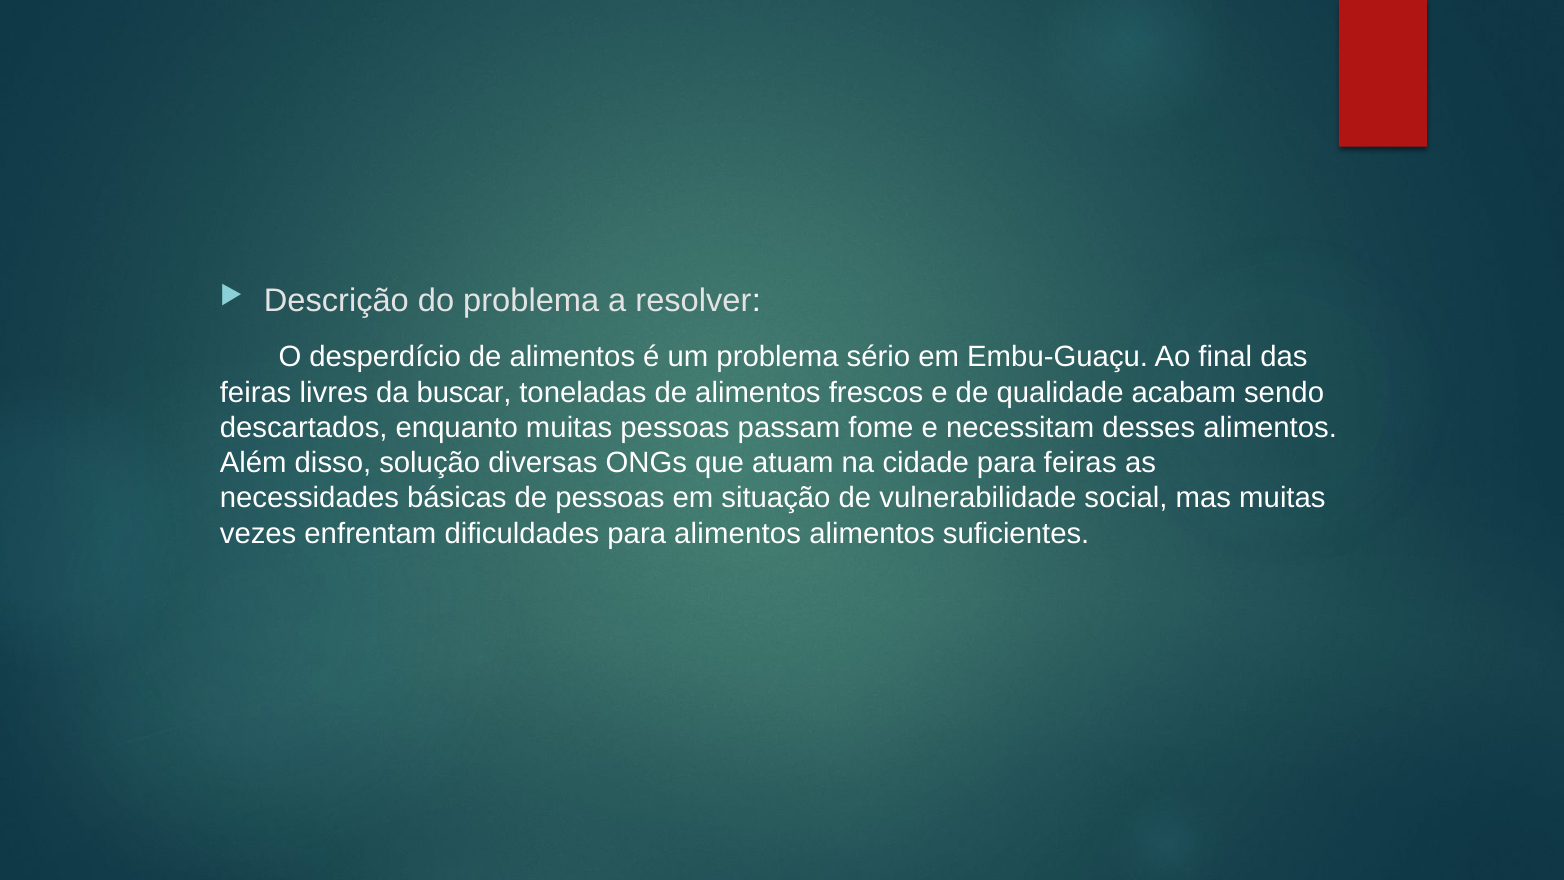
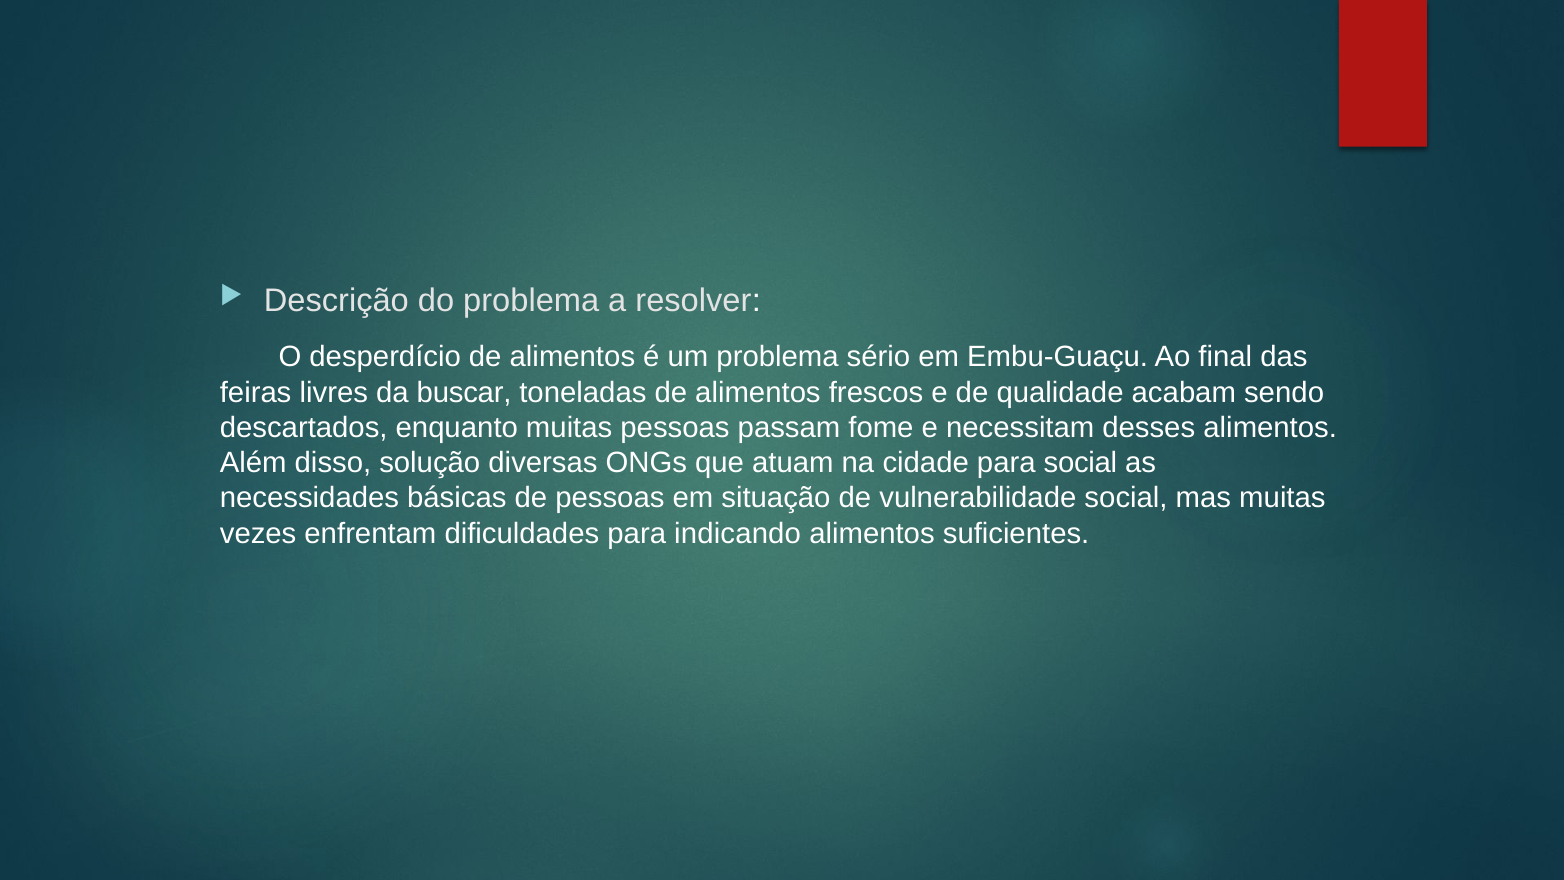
para feiras: feiras -> social
para alimentos: alimentos -> indicando
